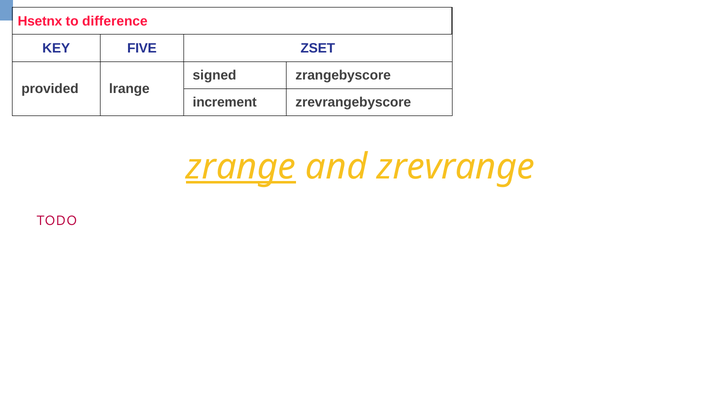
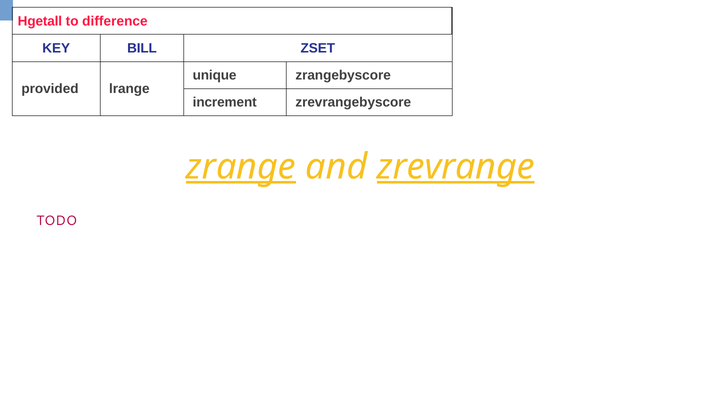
Hsetnx: Hsetnx -> Hgetall
FIVE: FIVE -> BILL
signed: signed -> unique
zrevrange underline: none -> present
